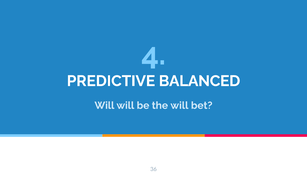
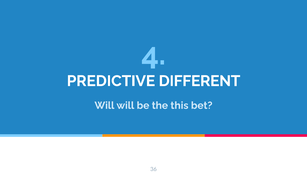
BALANCED: BALANCED -> DIFFERENT
the will: will -> this
